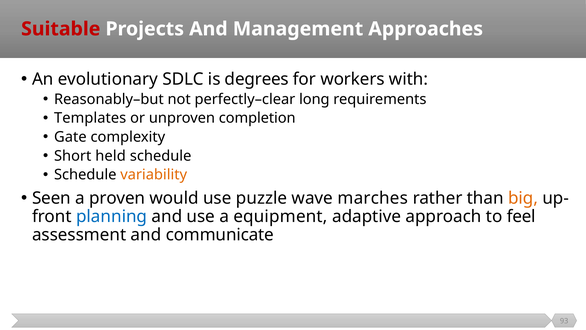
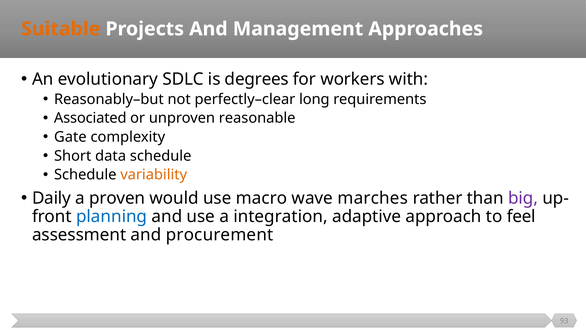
Suitable colour: red -> orange
Templates: Templates -> Associated
completion: completion -> reasonable
held: held -> data
Seen: Seen -> Daily
puzzle: puzzle -> macro
big colour: orange -> purple
equipment: equipment -> integration
communicate: communicate -> procurement
